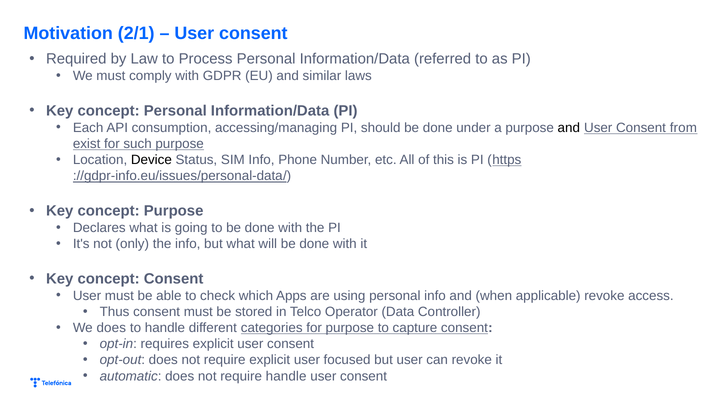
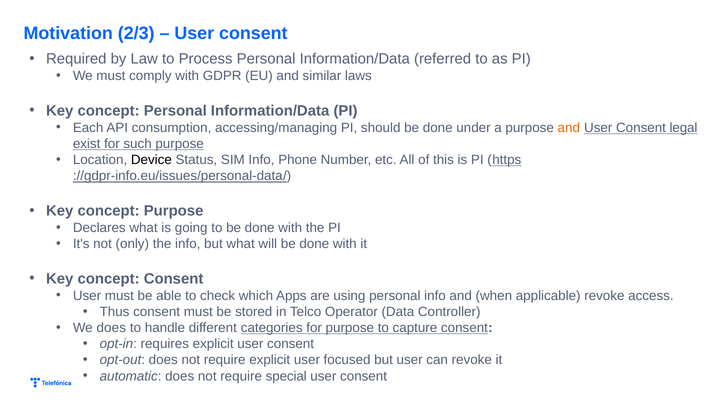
2/1: 2/1 -> 2/3
and at (569, 128) colour: black -> orange
from: from -> legal
require handle: handle -> special
